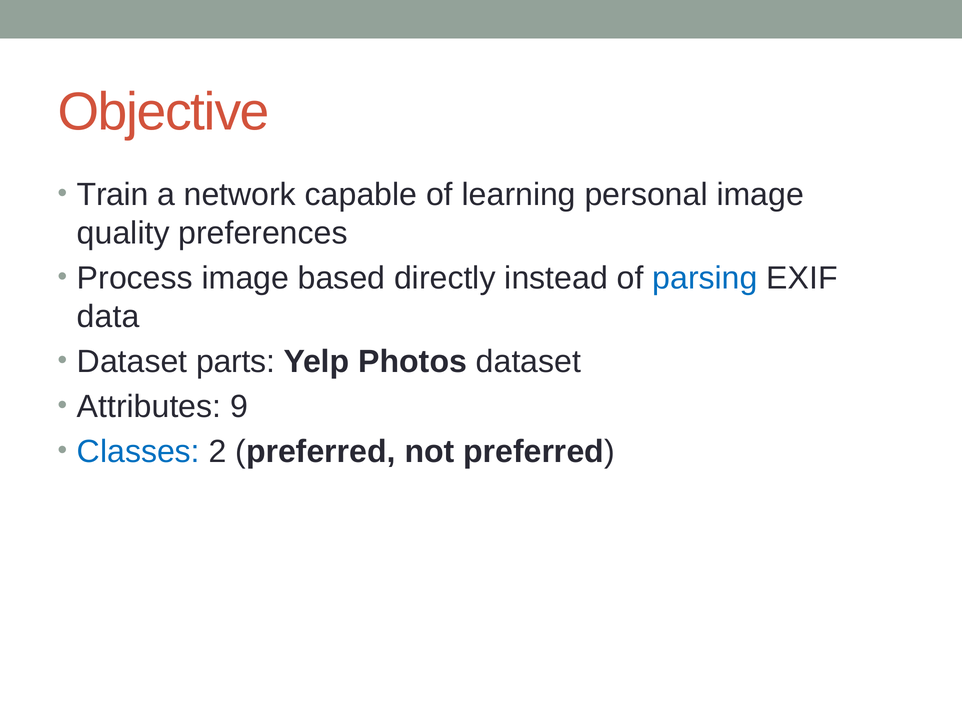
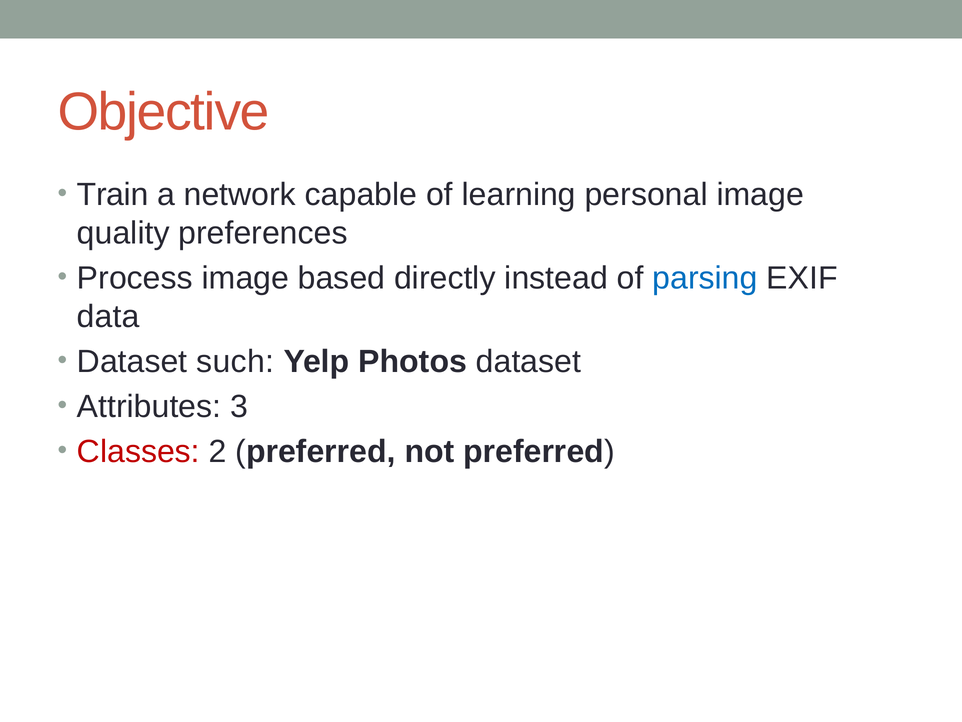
parts: parts -> such
9: 9 -> 3
Classes colour: blue -> red
